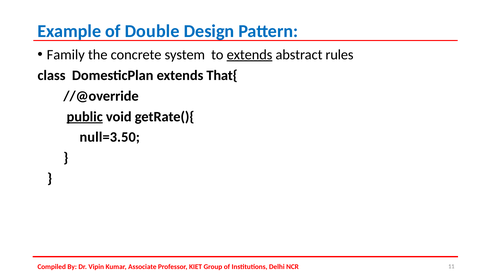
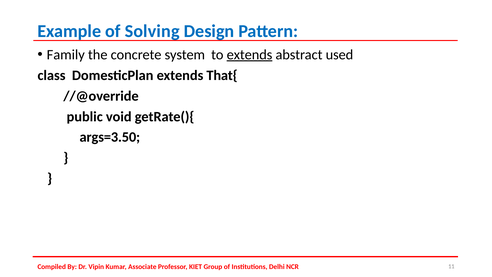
Double: Double -> Solving
rules: rules -> used
public underline: present -> none
null=3.50: null=3.50 -> args=3.50
